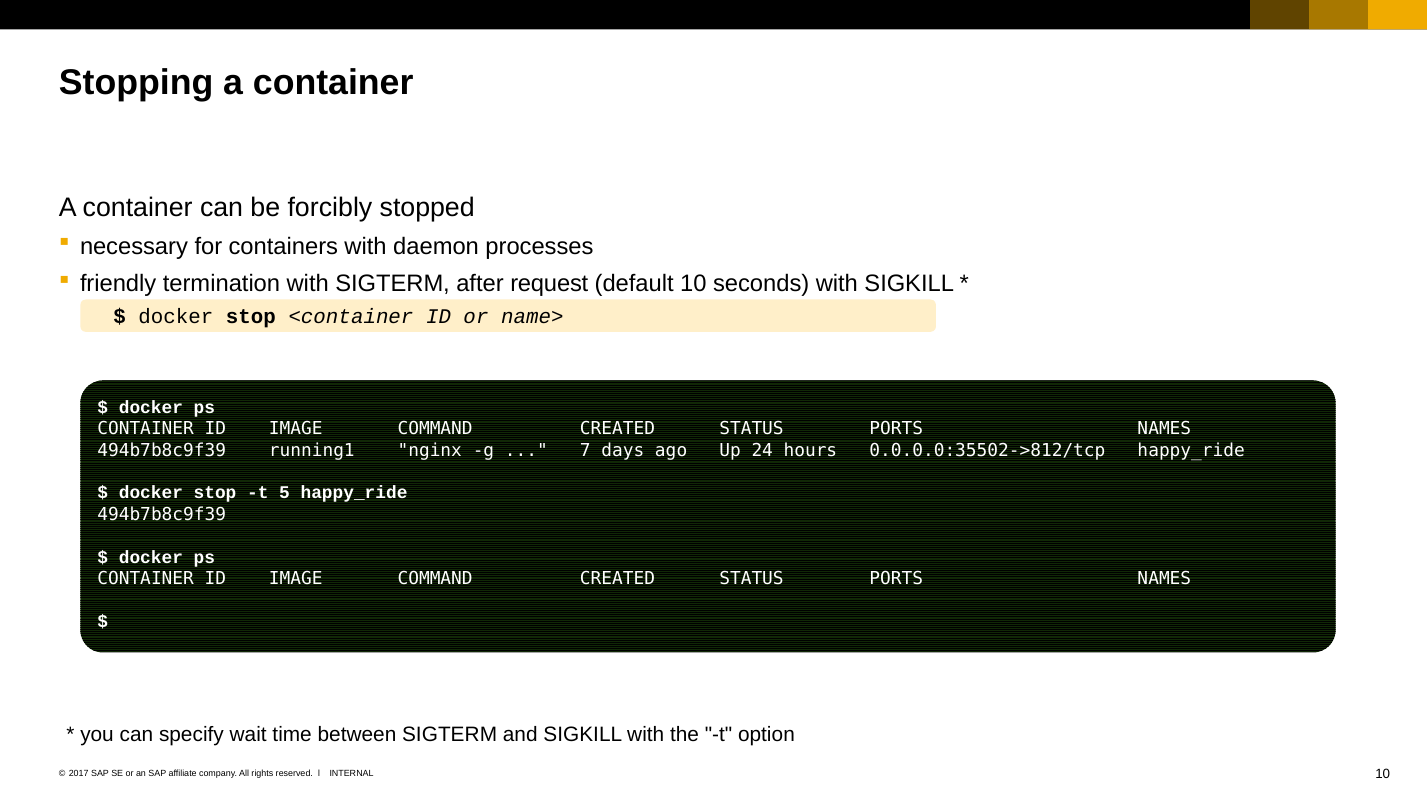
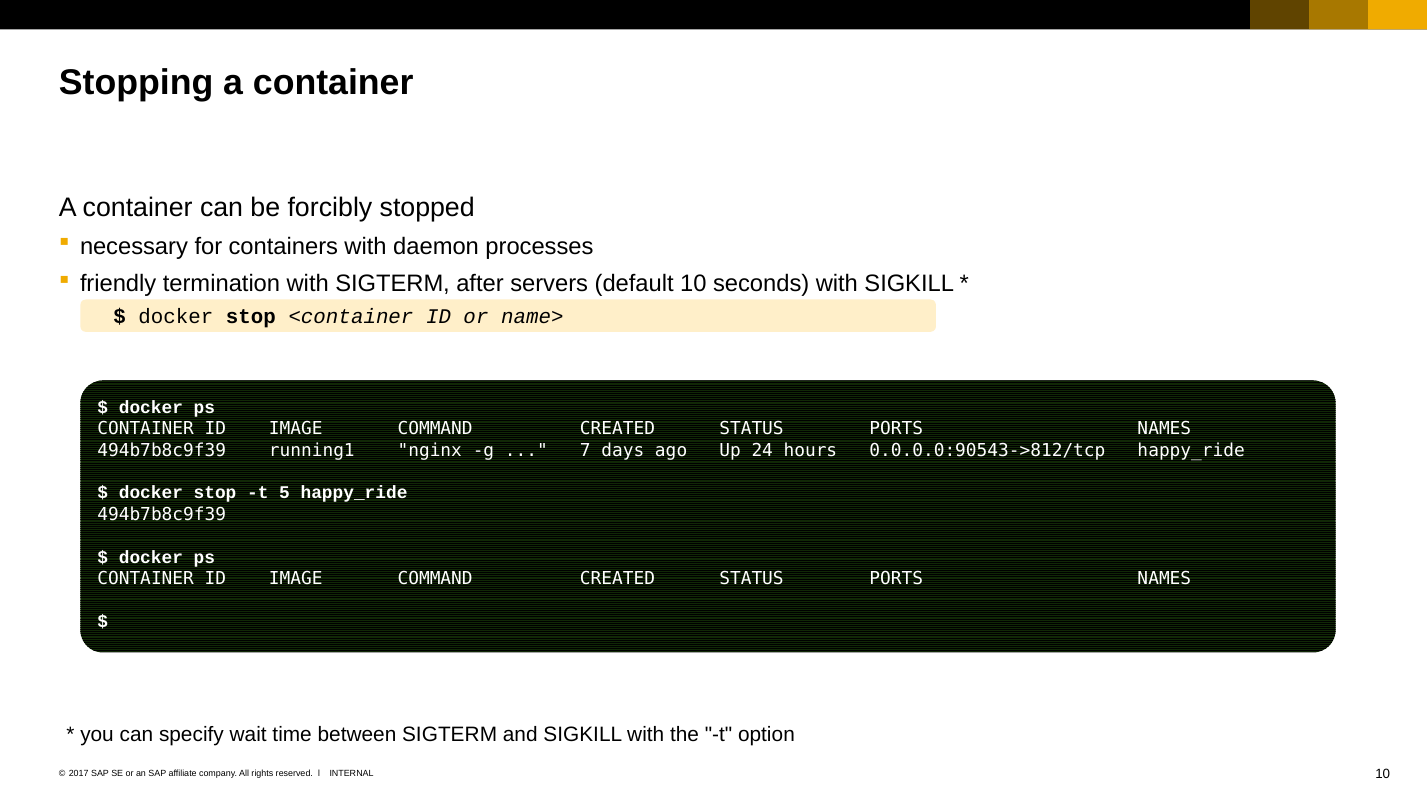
request: request -> servers
0.0.0.0:35502->812/tcp: 0.0.0.0:35502->812/tcp -> 0.0.0.0:90543->812/tcp
